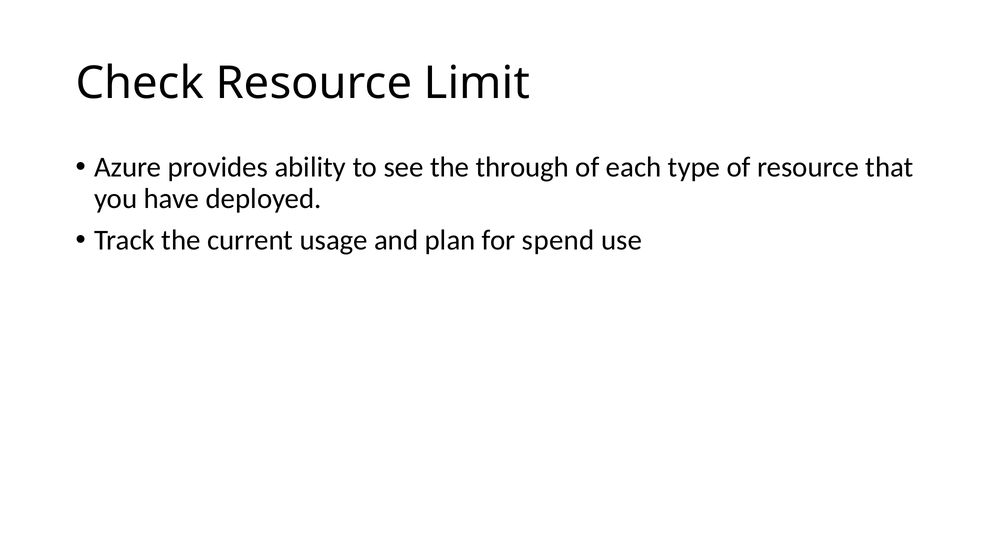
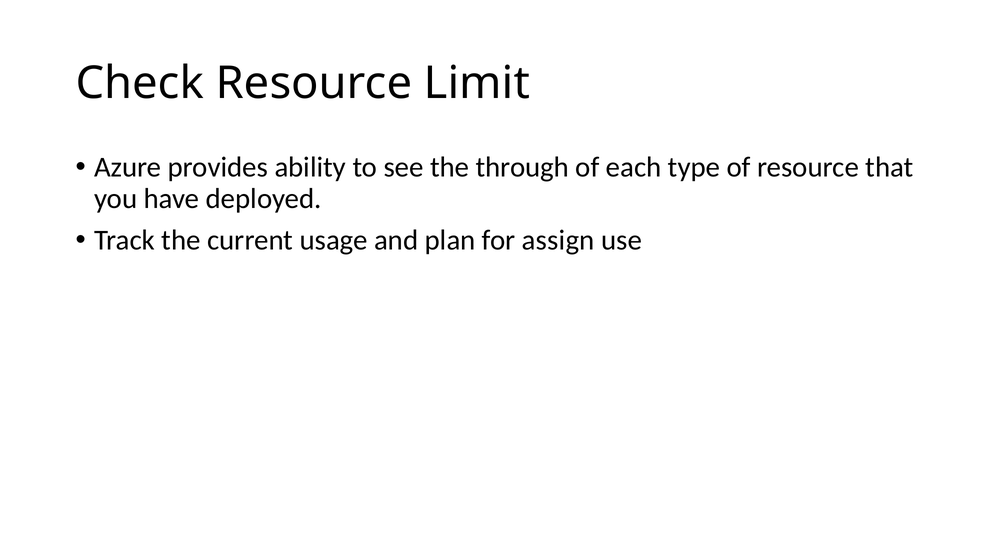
spend: spend -> assign
